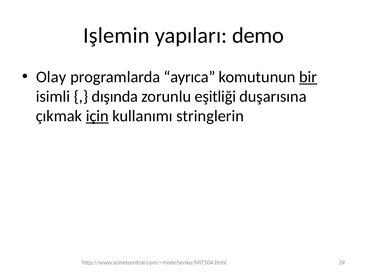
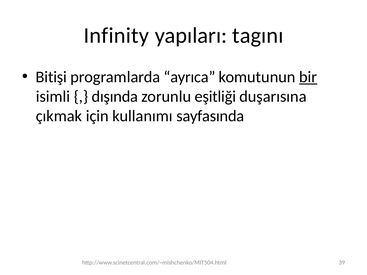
Işlemin: Işlemin -> Infinity
demo: demo -> tagını
Olay: Olay -> Bitişi
için underline: present -> none
stringlerin: stringlerin -> sayfasında
